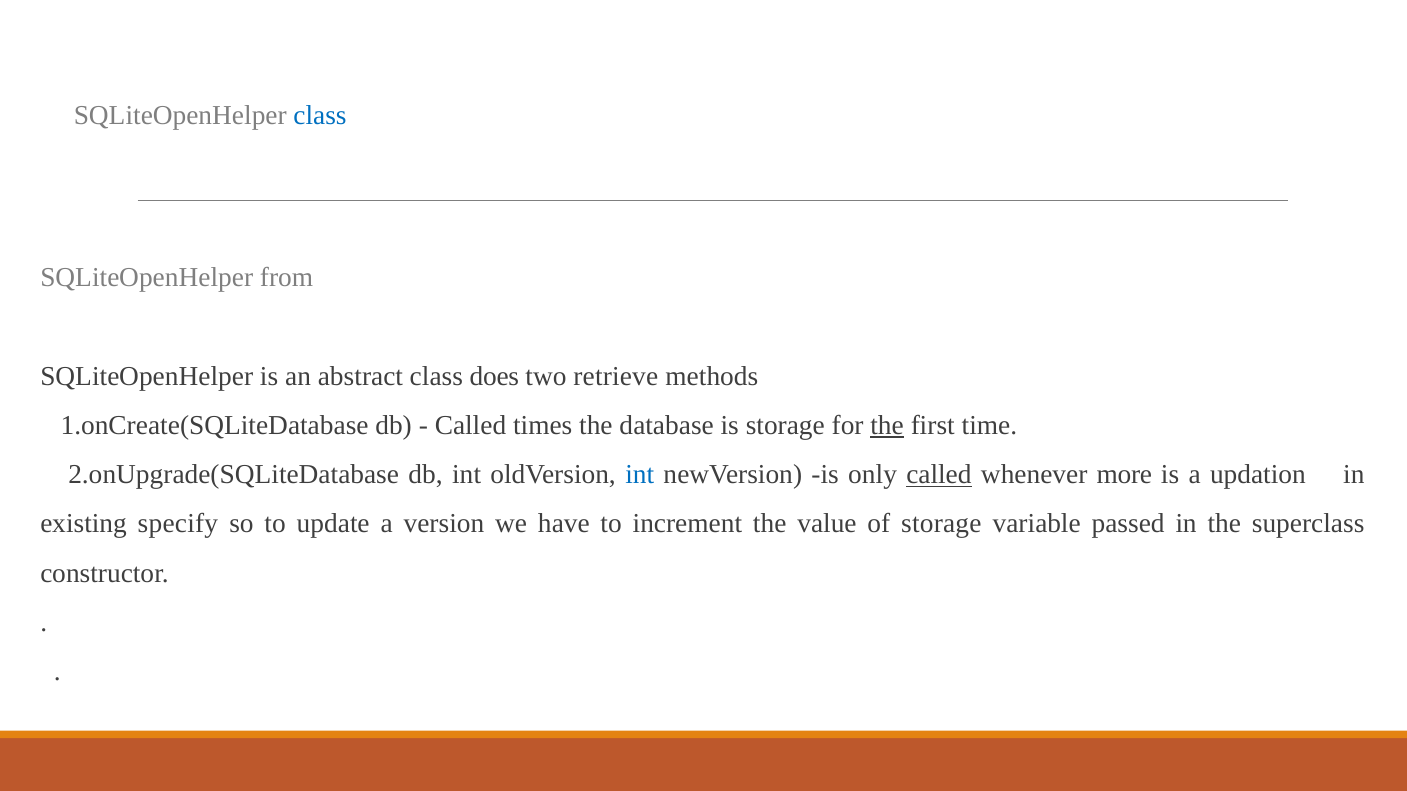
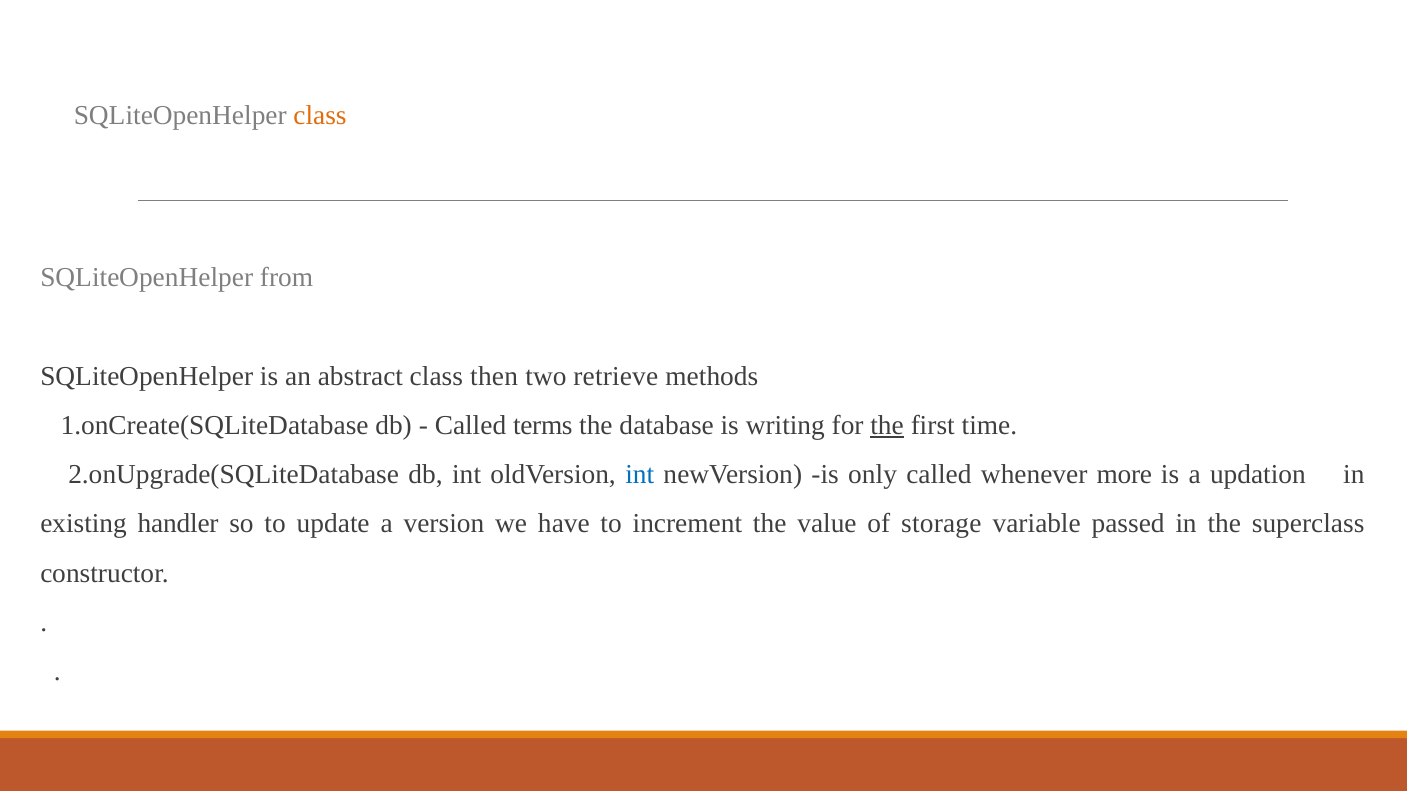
class at (320, 116) colour: blue -> orange
does: does -> then
times: times -> terms
is storage: storage -> writing
called at (939, 475) underline: present -> none
specify: specify -> handler
